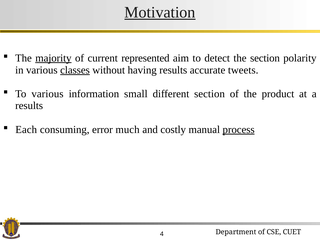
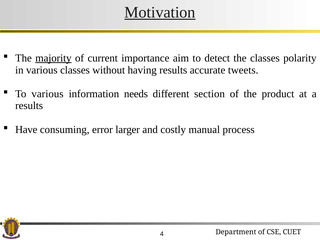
represented: represented -> importance
the section: section -> classes
classes at (75, 70) underline: present -> none
small: small -> needs
Each: Each -> Have
much: much -> larger
process underline: present -> none
